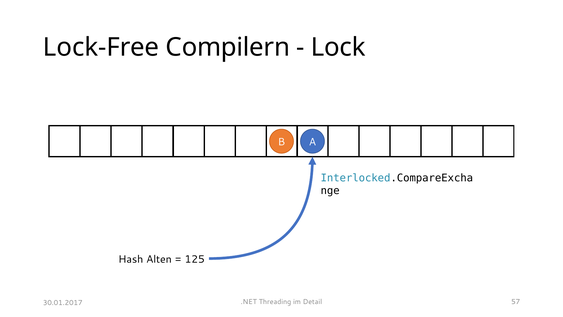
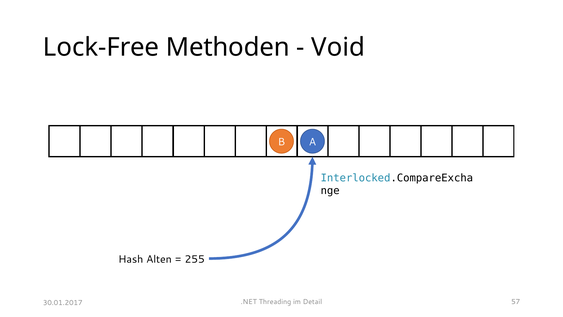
Compilern: Compilern -> Methoden
Lock: Lock -> Void
125: 125 -> 255
